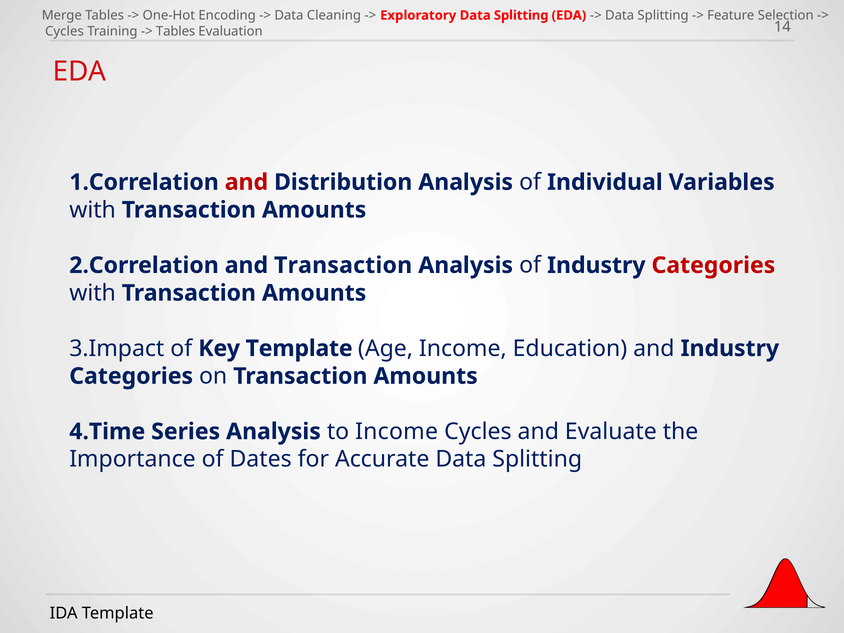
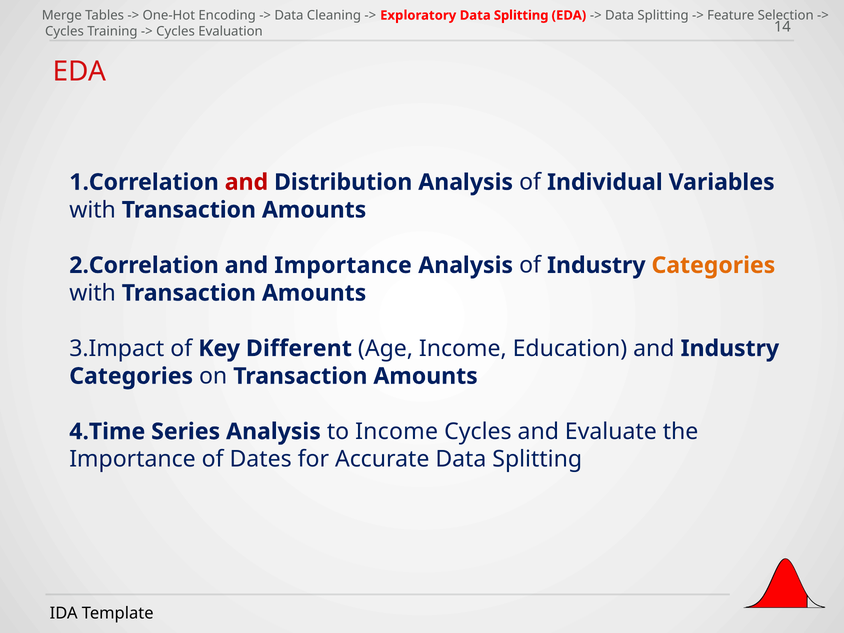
Tables at (176, 31): Tables -> Cycles
and Transaction: Transaction -> Importance
Categories at (713, 265) colour: red -> orange
Key Template: Template -> Different
